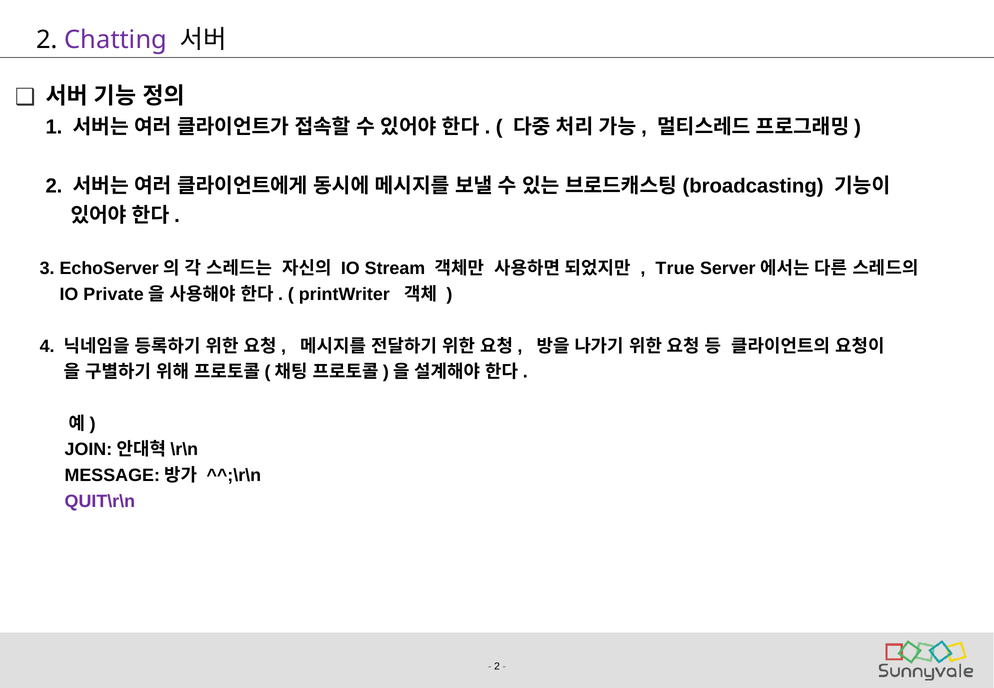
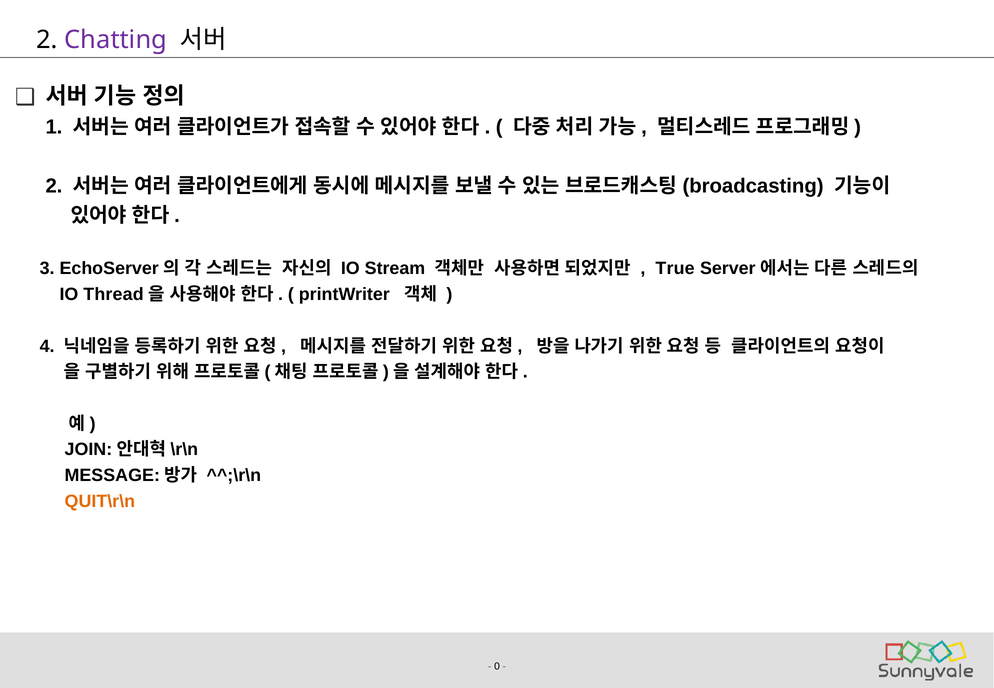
Private: Private -> Thread
QUIT\r\n colour: purple -> orange
2 at (497, 666): 2 -> 0
